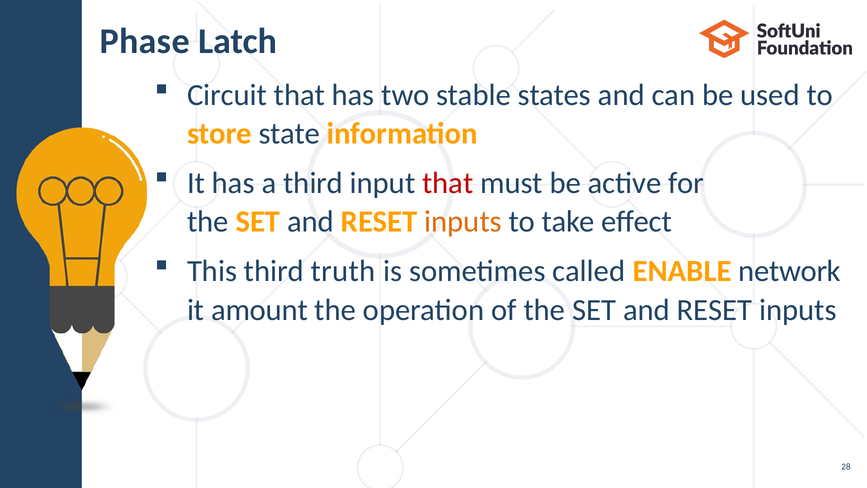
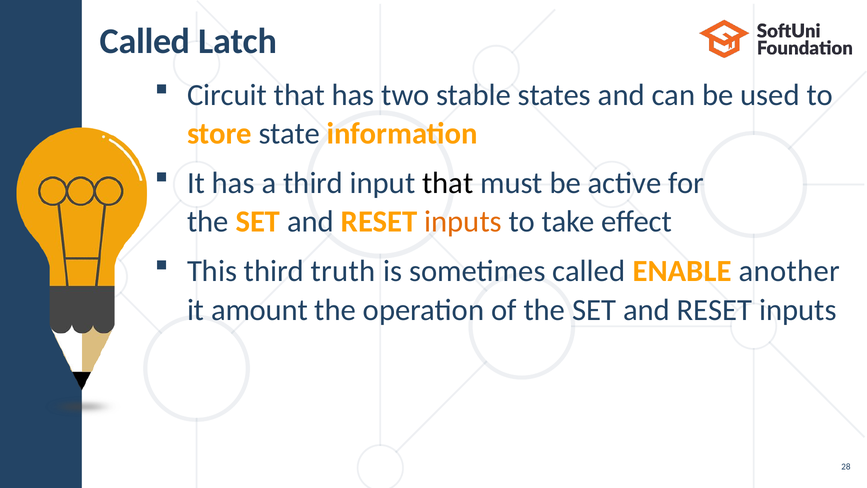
Phase at (145, 41): Phase -> Called
that at (448, 183) colour: red -> black
network: network -> another
